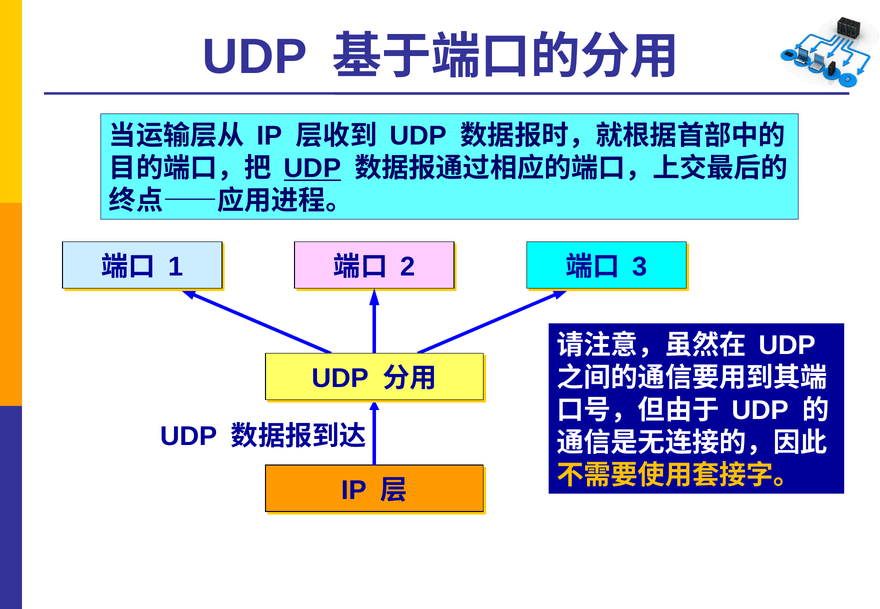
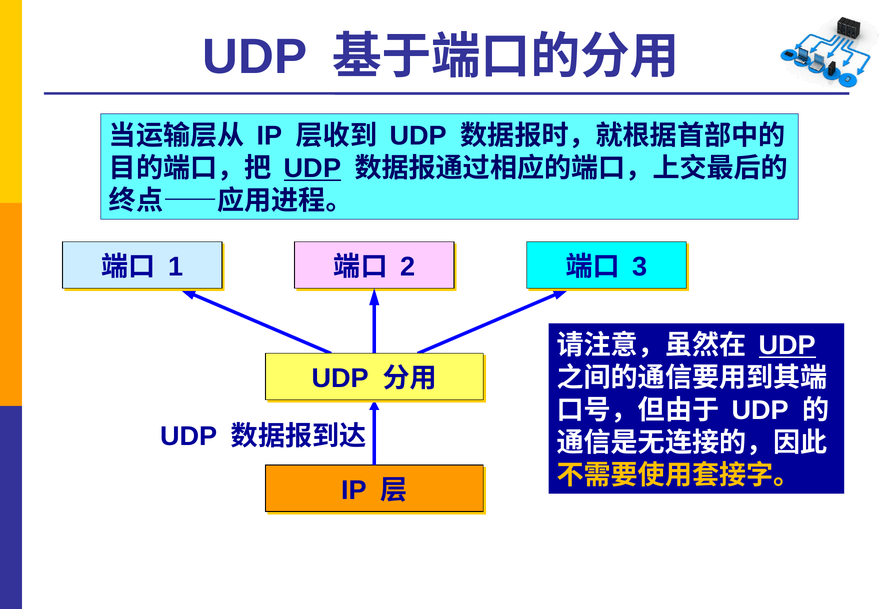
UDP at (787, 346) underline: none -> present
